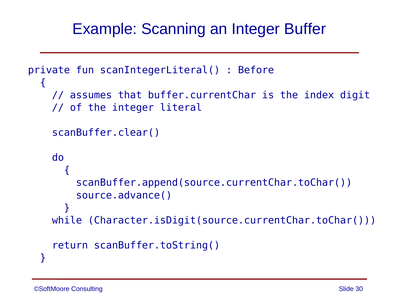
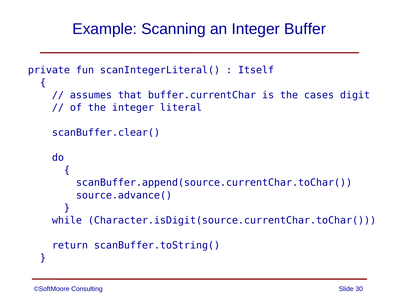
Before: Before -> Itself
index: index -> cases
